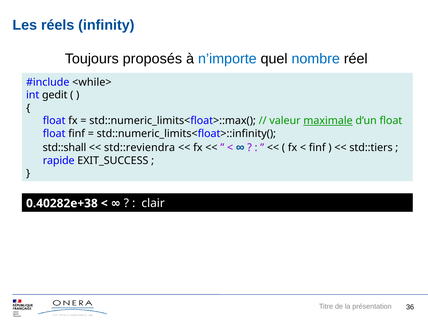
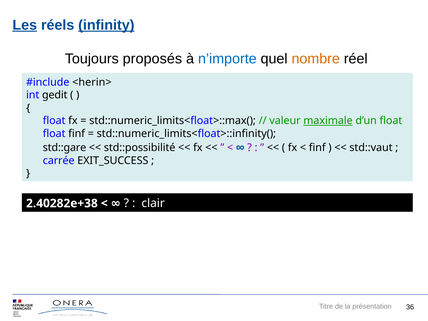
Les underline: none -> present
infinity underline: none -> present
nombre colour: blue -> orange
<while>: <while> -> <herin>
std::shall: std::shall -> std::gare
std::reviendra: std::reviendra -> std::possibilité
std::tiers: std::tiers -> std::vaut
rapide: rapide -> carrée
0.40282e+38: 0.40282e+38 -> 2.40282e+38
